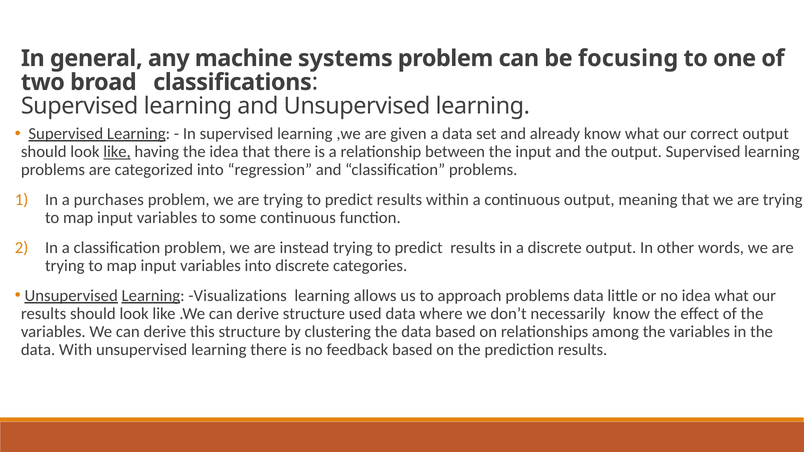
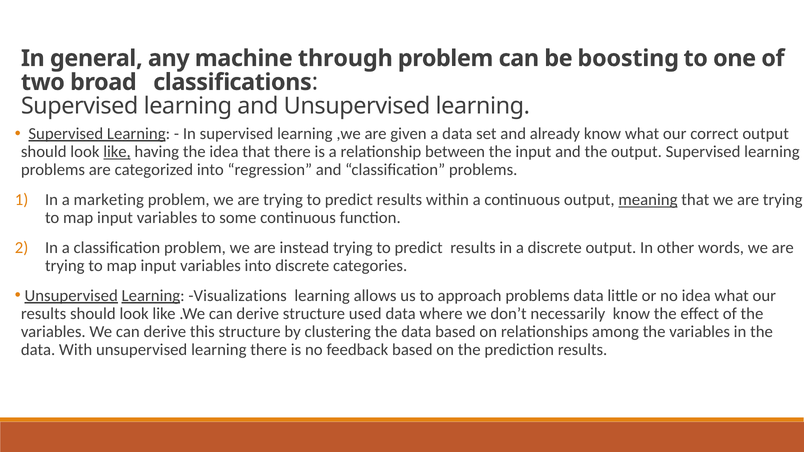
systems: systems -> through
focusing: focusing -> boosting
purchases: purchases -> marketing
meaning underline: none -> present
